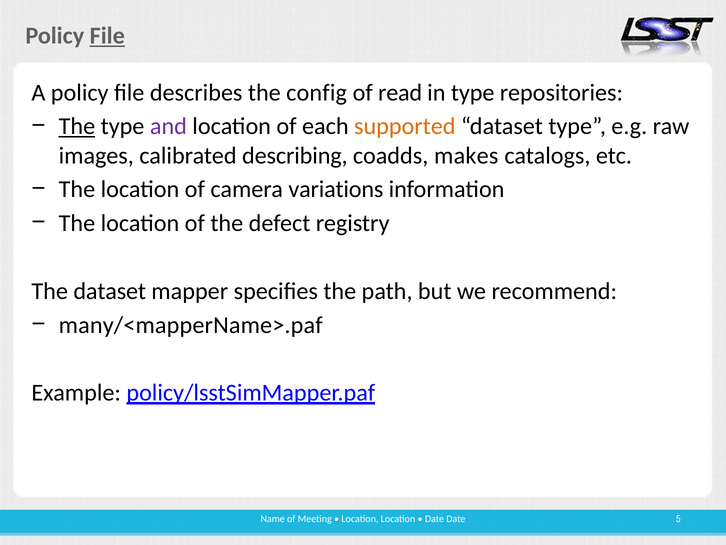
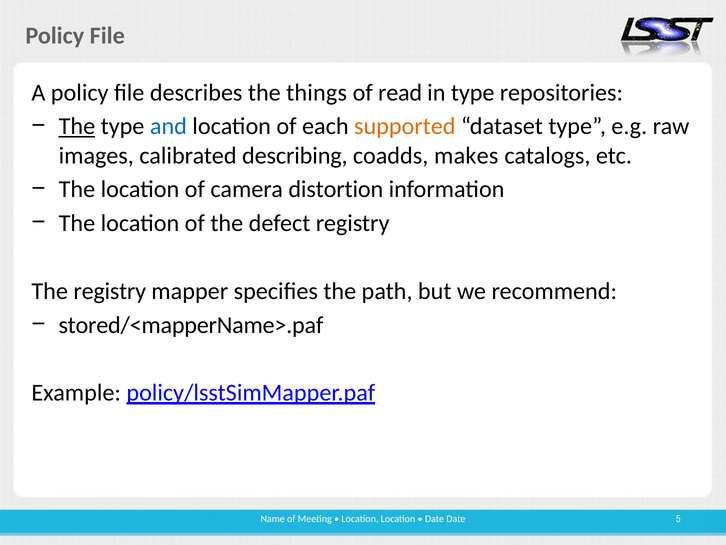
File at (107, 36) underline: present -> none
config: config -> things
and colour: purple -> blue
variations: variations -> distortion
The dataset: dataset -> registry
many/<mapperName>.paf: many/<mapperName>.paf -> stored/<mapperName>.paf
